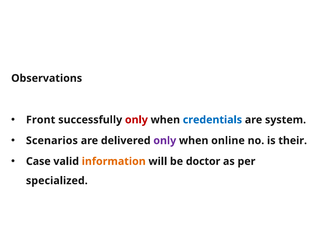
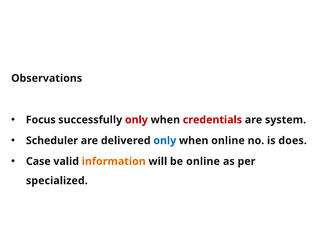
Front: Front -> Focus
credentials colour: blue -> red
Scenarios: Scenarios -> Scheduler
only at (165, 140) colour: purple -> blue
their: their -> does
be doctor: doctor -> online
